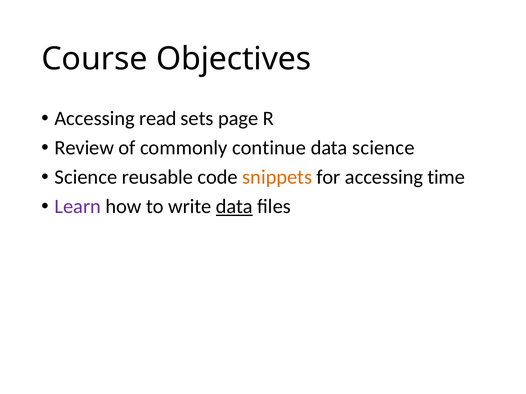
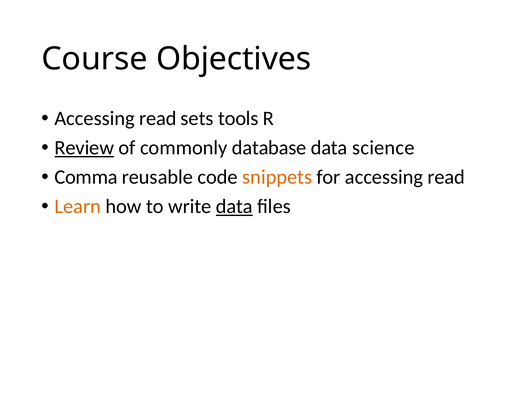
page: page -> tools
Review underline: none -> present
continue: continue -> database
Science at (86, 177): Science -> Comma
for accessing time: time -> read
Learn colour: purple -> orange
